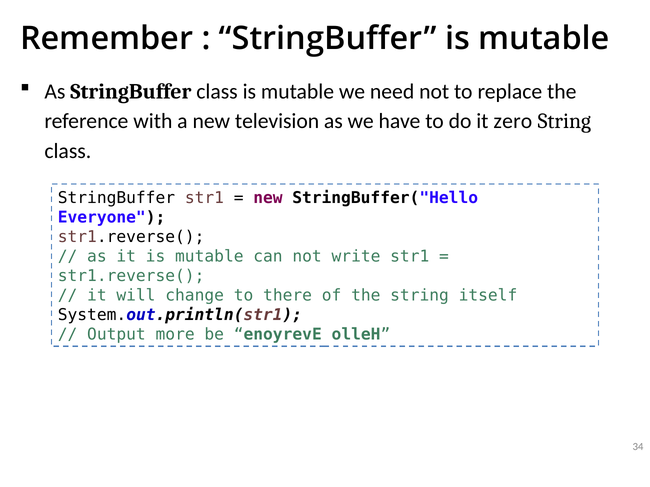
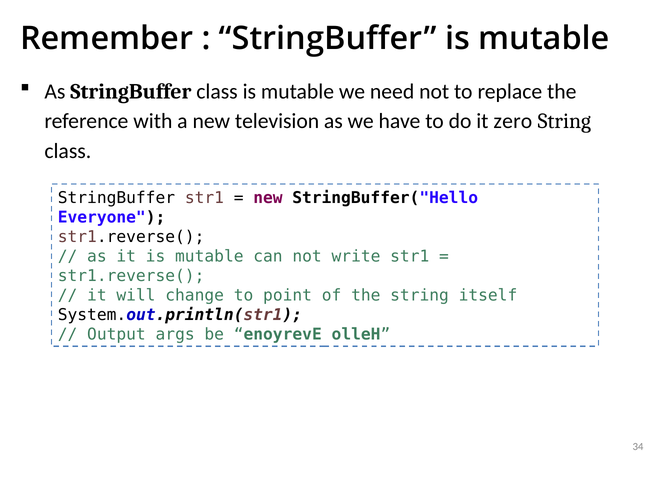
there: there -> point
more: more -> args
